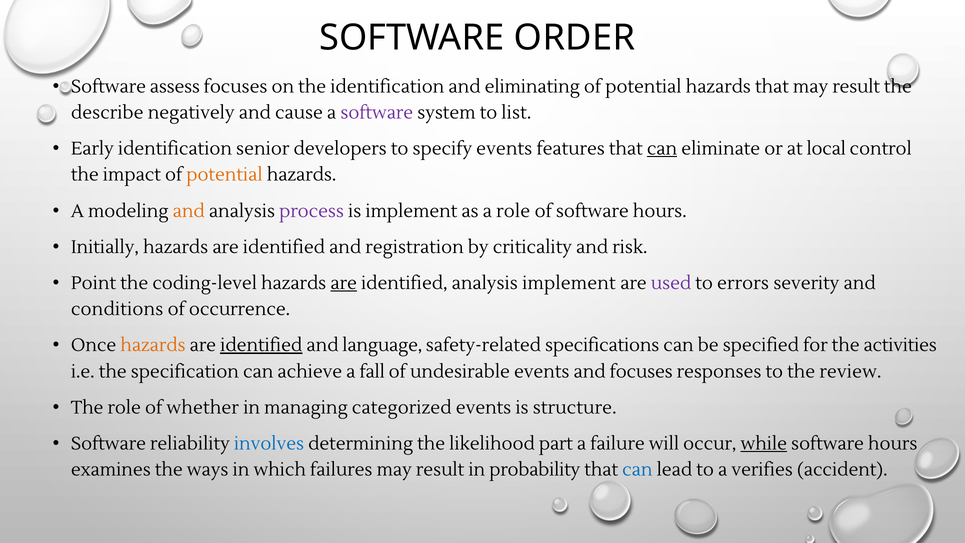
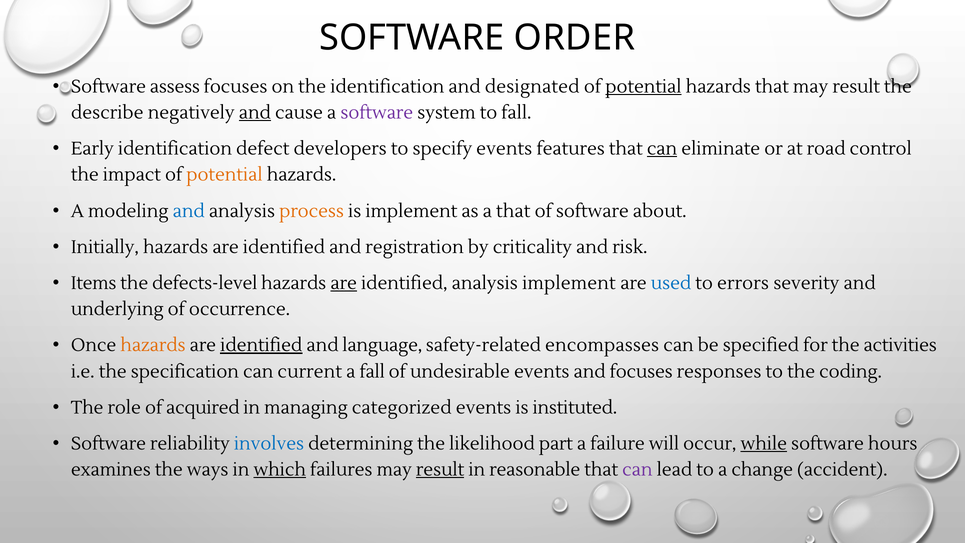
eliminating: eliminating -> designated
potential at (643, 87) underline: none -> present
and at (255, 113) underline: none -> present
to list: list -> fall
senior: senior -> defect
local: local -> road
and at (189, 211) colour: orange -> blue
process colour: purple -> orange
a role: role -> that
of software hours: hours -> about
Point: Point -> Items
coding-level: coding-level -> defects-level
used colour: purple -> blue
conditions: conditions -> underlying
specifications: specifications -> encompasses
achieve: achieve -> current
review: review -> coding
whether: whether -> acquired
structure: structure -> instituted
which underline: none -> present
result at (440, 470) underline: none -> present
probability: probability -> reasonable
can at (637, 470) colour: blue -> purple
verifies: verifies -> change
